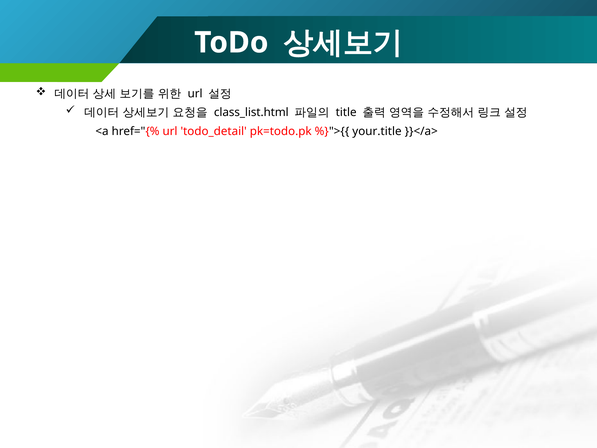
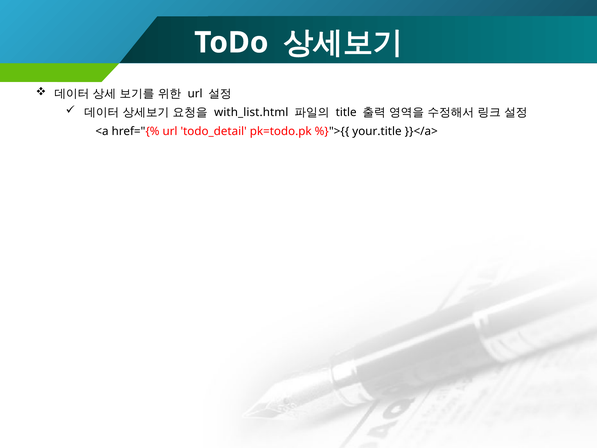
class_list.html: class_list.html -> with_list.html
